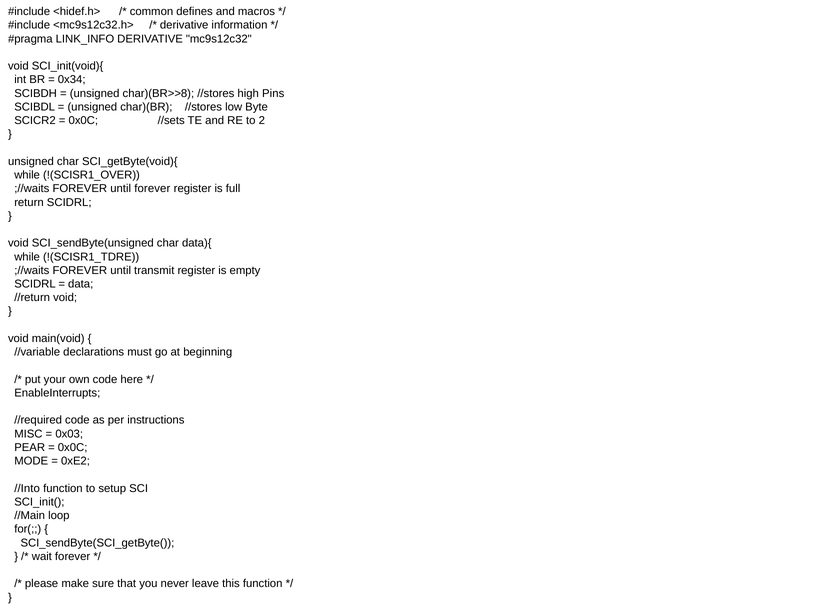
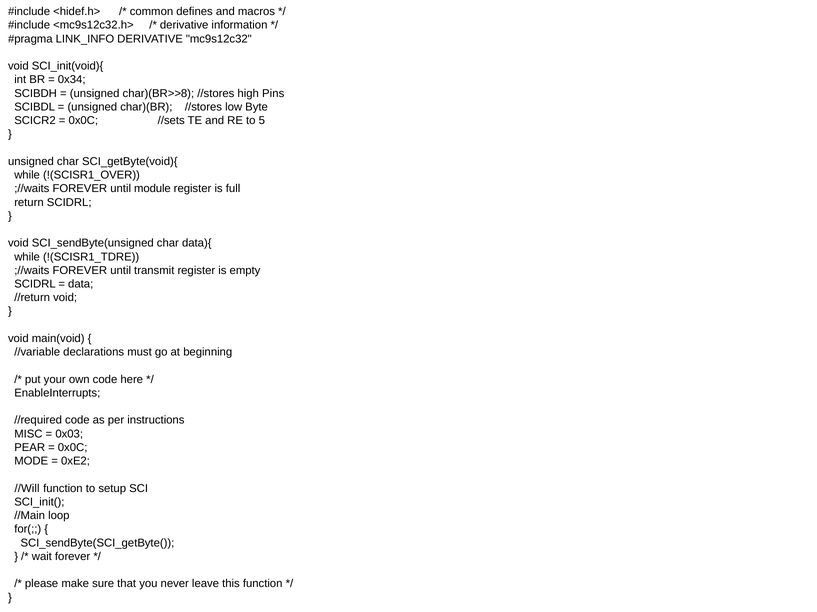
2: 2 -> 5
until forever: forever -> module
//Into: //Into -> //Will
